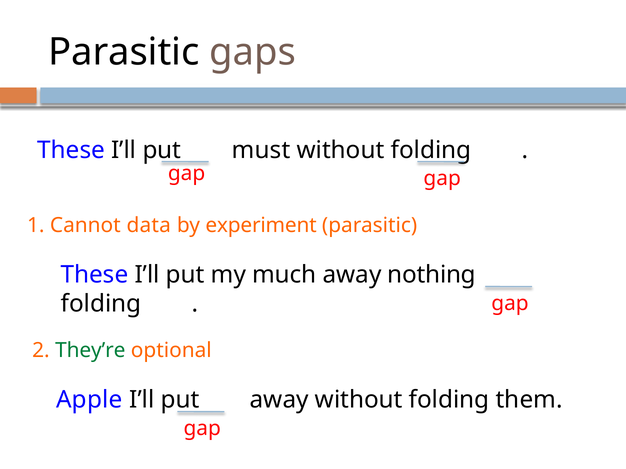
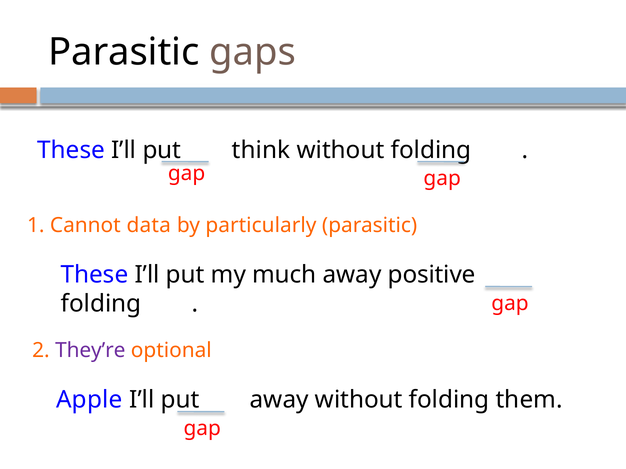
must: must -> think
experiment: experiment -> particularly
nothing: nothing -> positive
They’re colour: green -> purple
